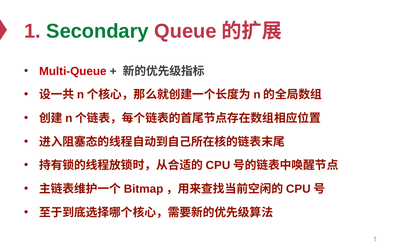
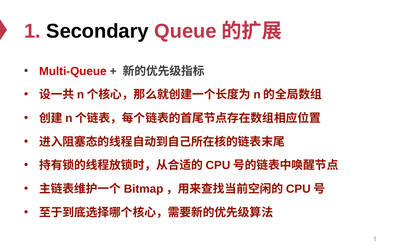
Secondary colour: green -> black
